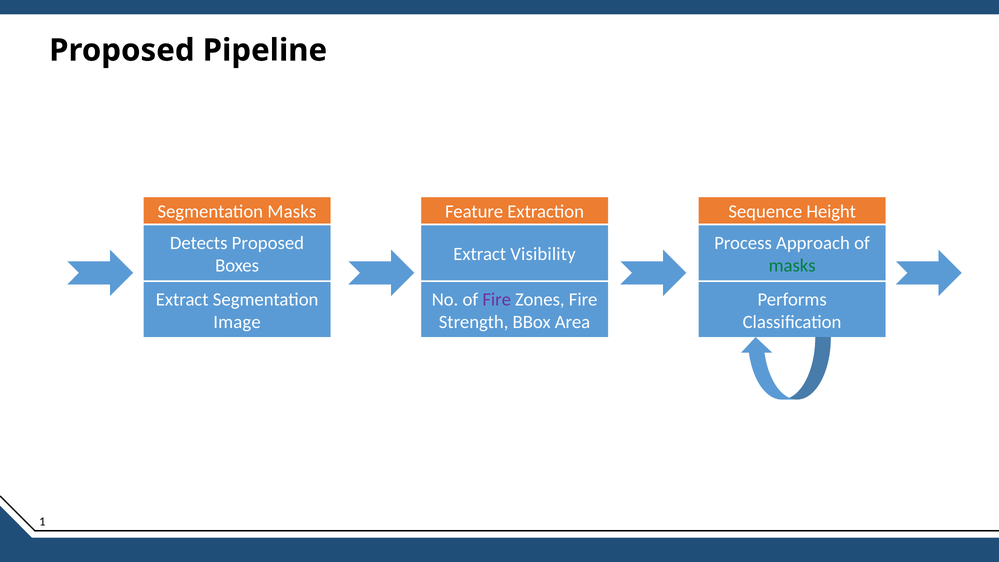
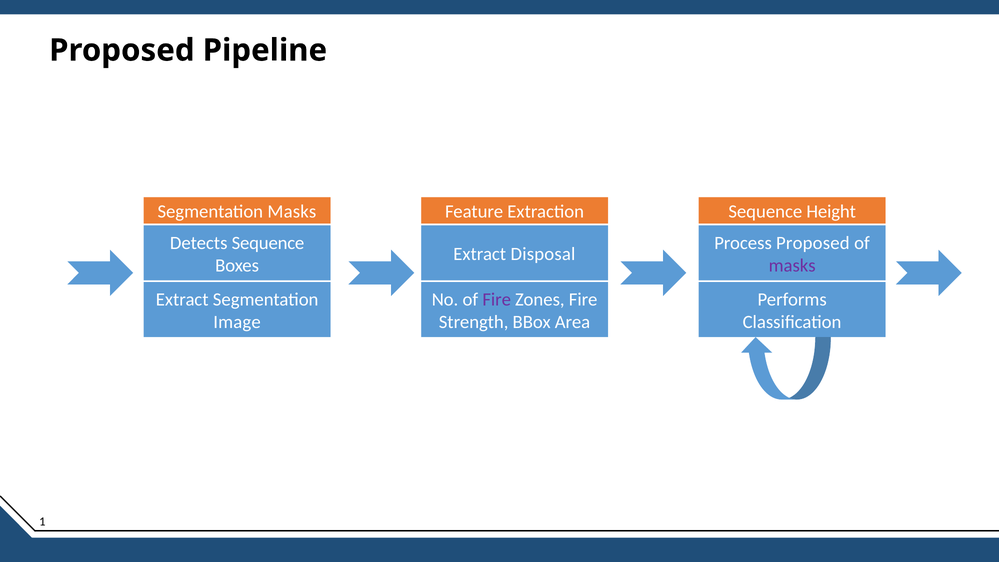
Detects Proposed: Proposed -> Sequence
Process Approach: Approach -> Proposed
Visibility: Visibility -> Disposal
masks at (792, 265) colour: green -> purple
